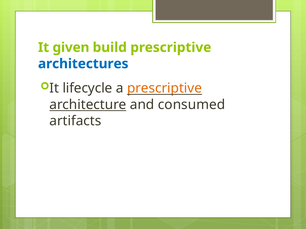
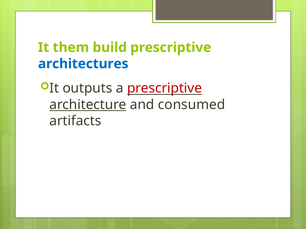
given: given -> them
lifecycle: lifecycle -> outputs
prescriptive at (165, 88) colour: orange -> red
